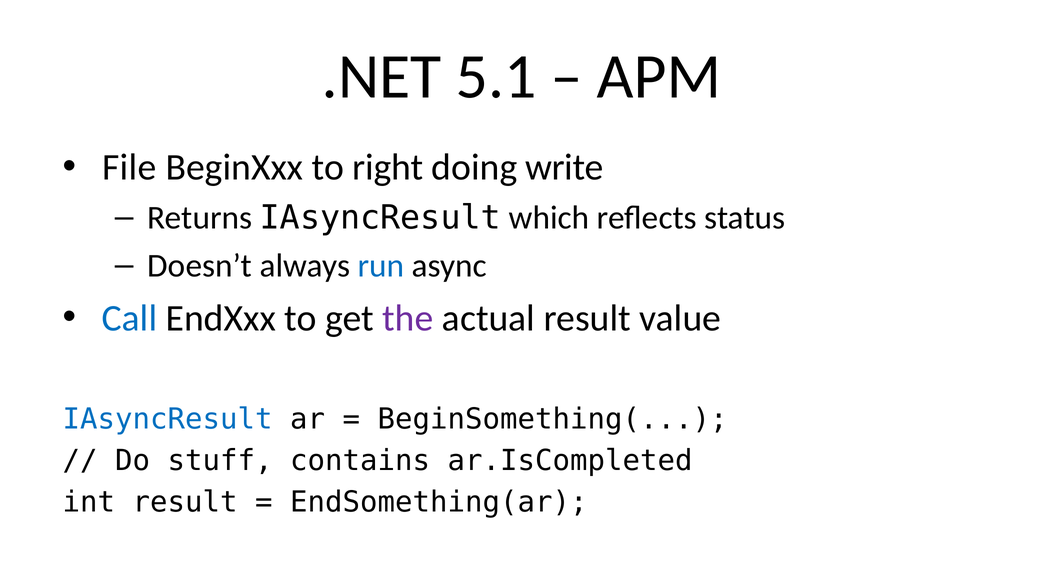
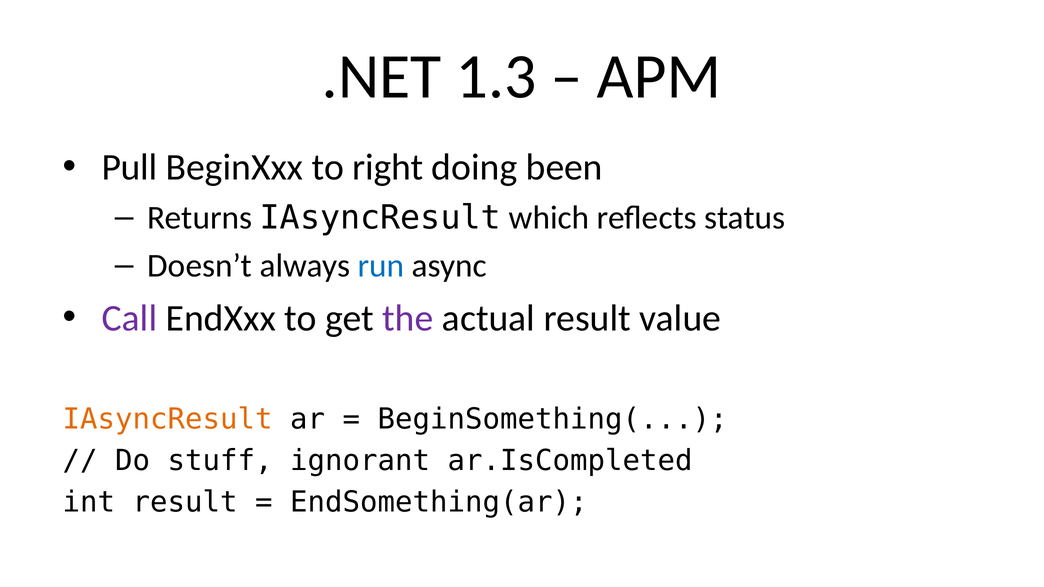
5.1: 5.1 -> 1.3
File: File -> Pull
write: write -> been
Call colour: blue -> purple
IAsyncResult at (168, 419) colour: blue -> orange
contains: contains -> ignorant
